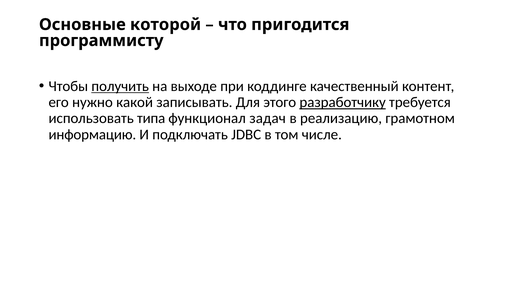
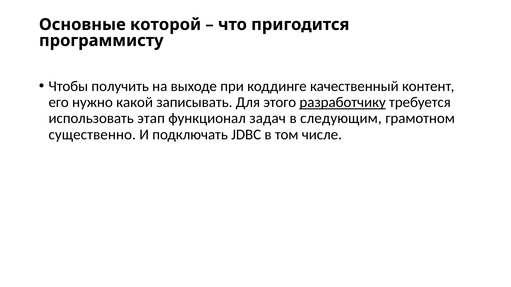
получить underline: present -> none
типа: типа -> этап
реализацию: реализацию -> следующим
информацию: информацию -> существенно
